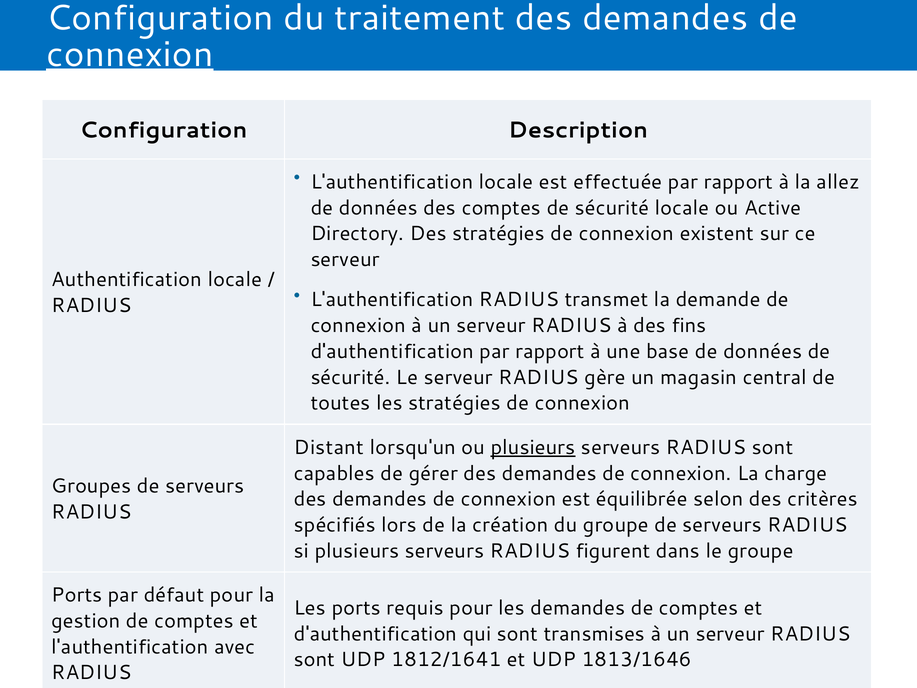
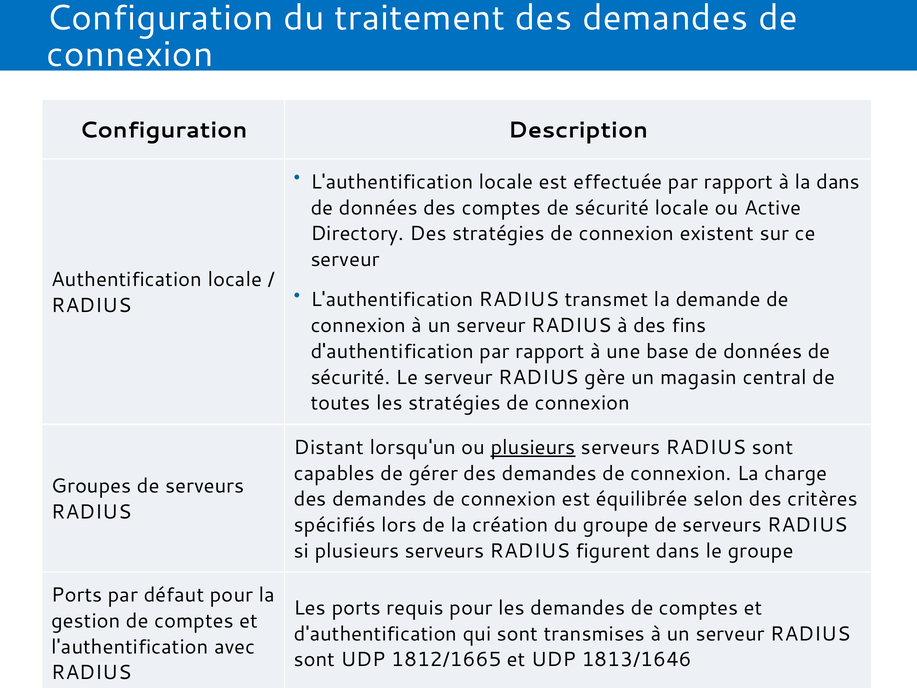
connexion at (130, 54) underline: present -> none
la allez: allez -> dans
1812/1641: 1812/1641 -> 1812/1665
